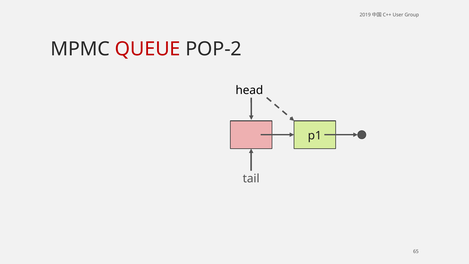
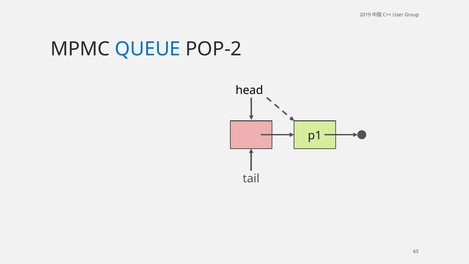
QUEUE colour: red -> blue
